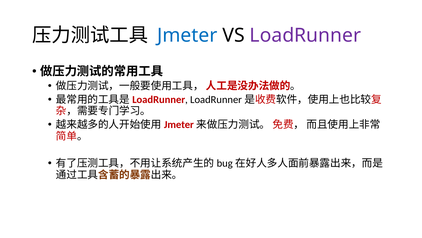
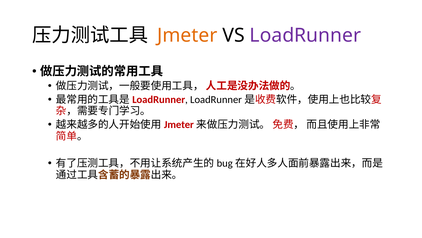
Jmeter colour: blue -> orange
